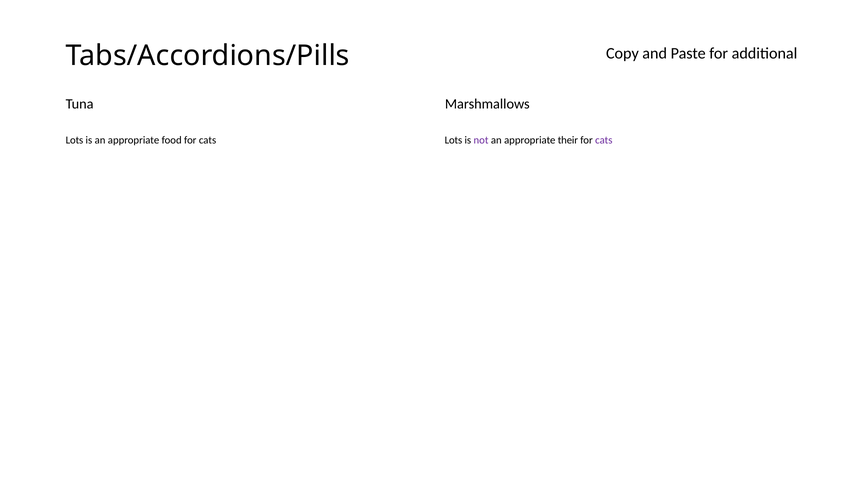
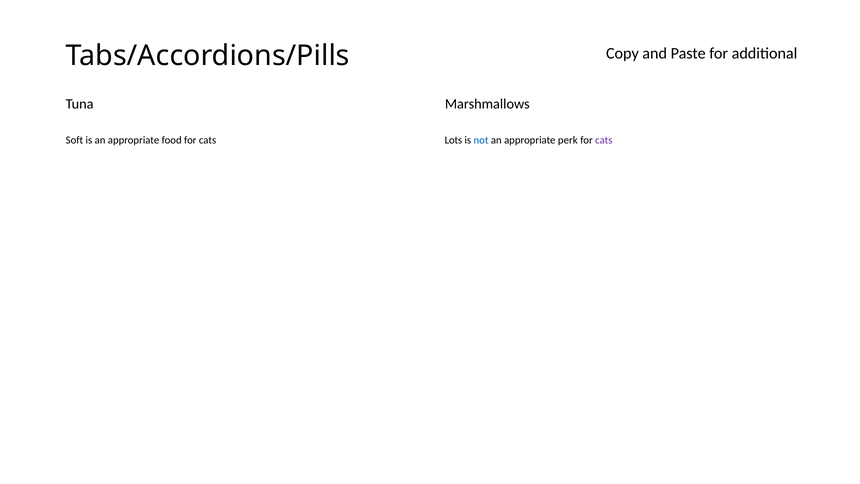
Lots at (75, 140): Lots -> Soft
not colour: purple -> blue
their: their -> perk
